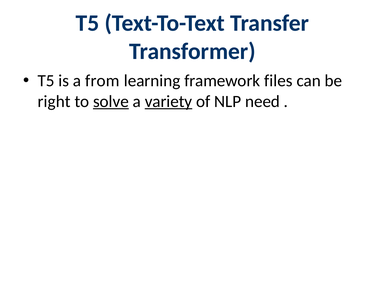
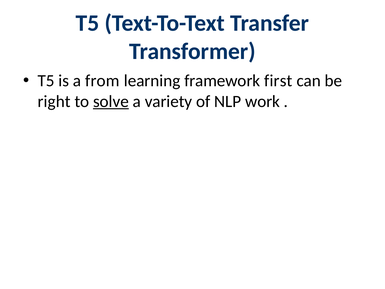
files: files -> first
variety underline: present -> none
need: need -> work
